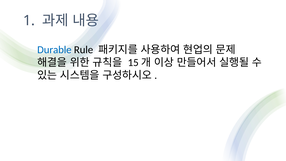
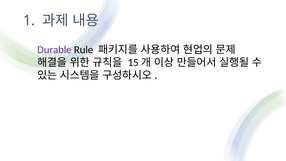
Durable colour: blue -> purple
